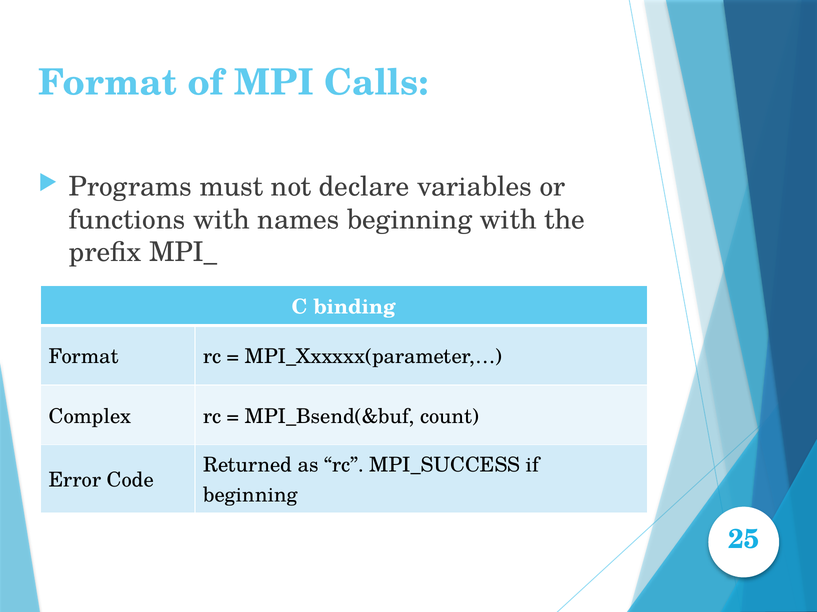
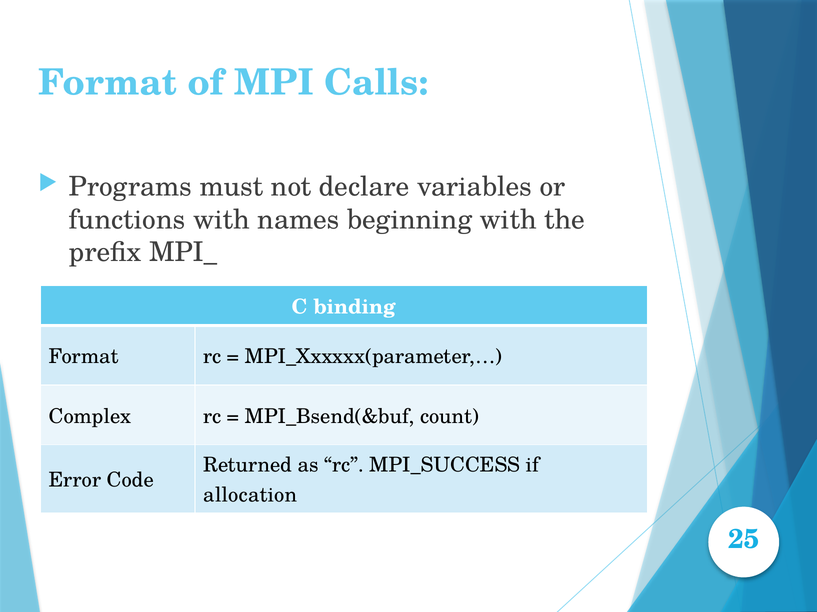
beginning at (250, 496): beginning -> allocation
